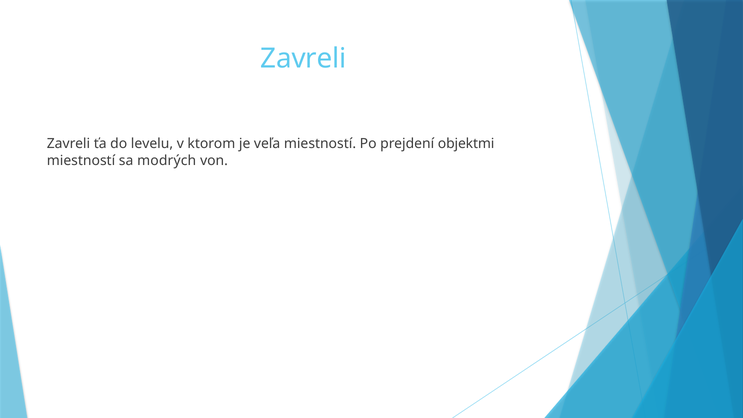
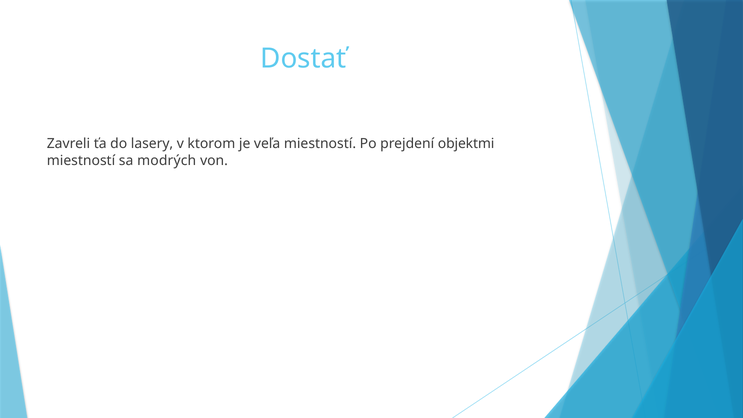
Zavreli at (303, 59): Zavreli -> Dostať
levelu: levelu -> lasery
